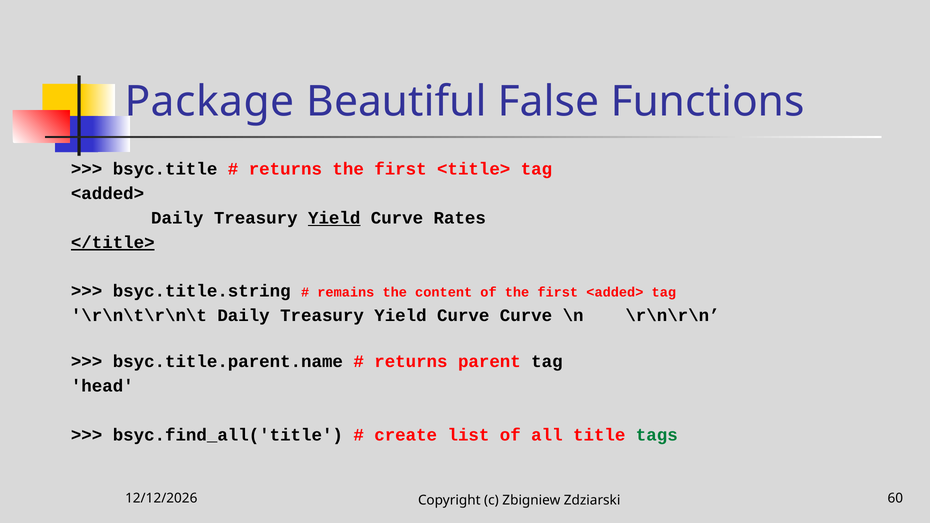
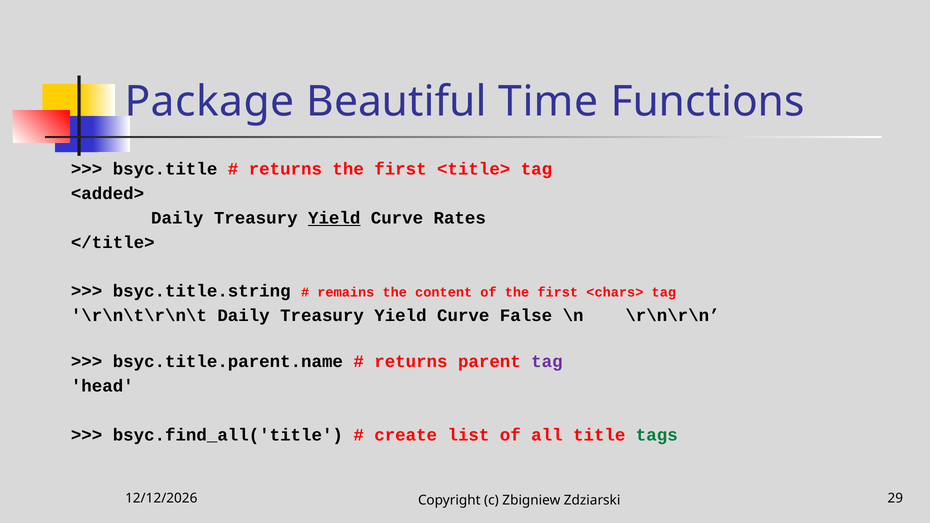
False: False -> Time
</title> underline: present -> none
first <added>: <added> -> <chars>
Curve Curve: Curve -> False
tag at (547, 362) colour: black -> purple
60: 60 -> 29
